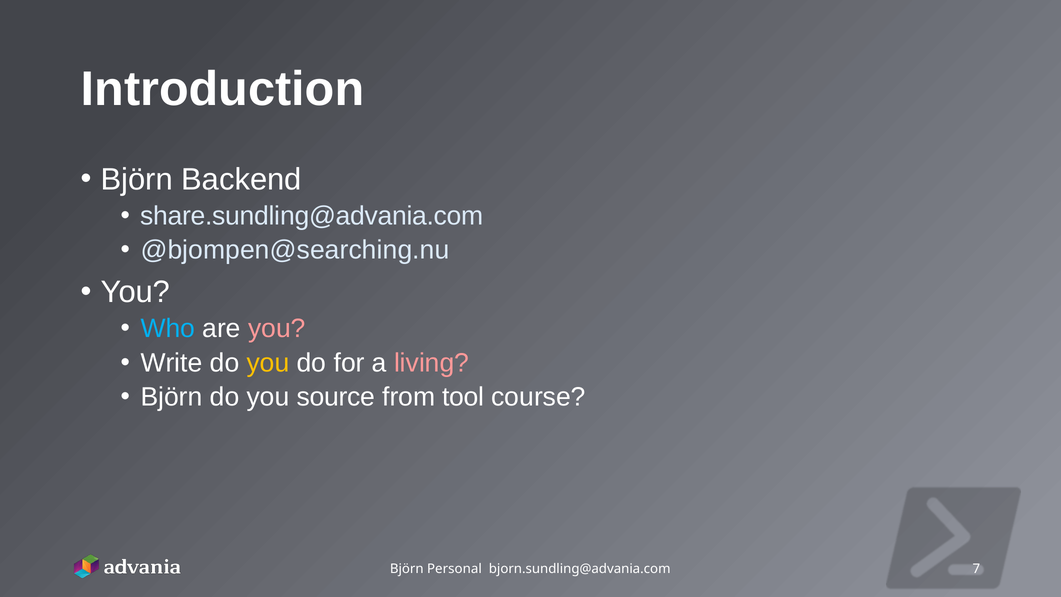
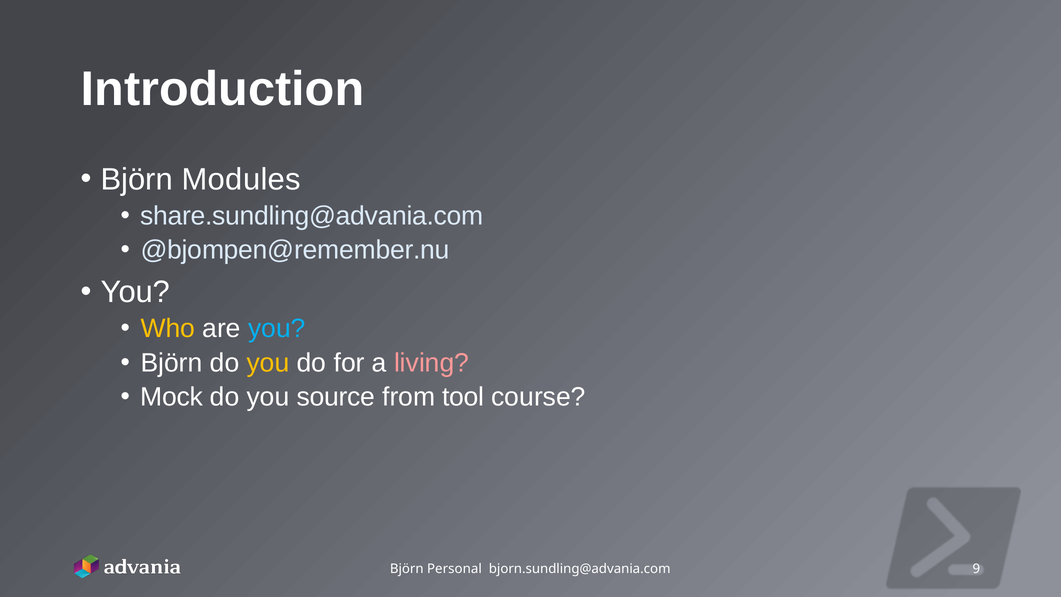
Backend: Backend -> Modules
@bjompen@searching.nu: @bjompen@searching.nu -> @bjompen@remember.nu
Who colour: light blue -> yellow
you at (277, 329) colour: pink -> light blue
Write at (171, 363): Write -> Björn
Björn at (172, 397): Björn -> Mock
7: 7 -> 9
